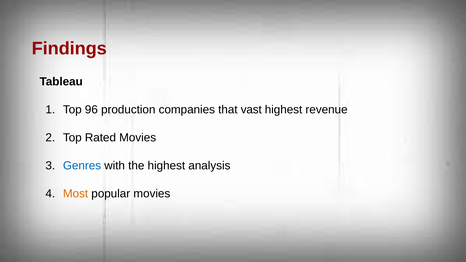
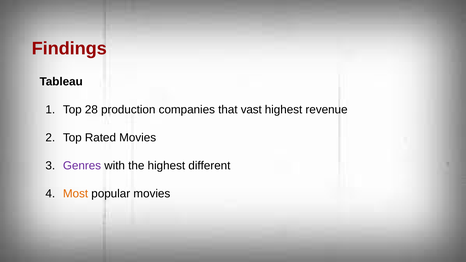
96: 96 -> 28
Genres colour: blue -> purple
analysis: analysis -> different
